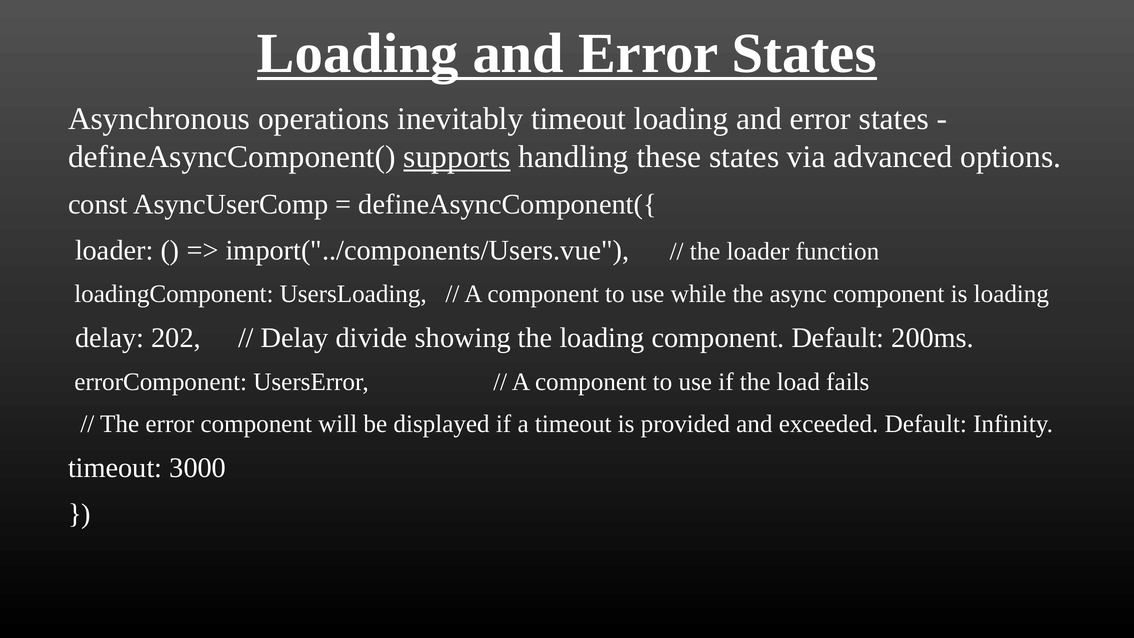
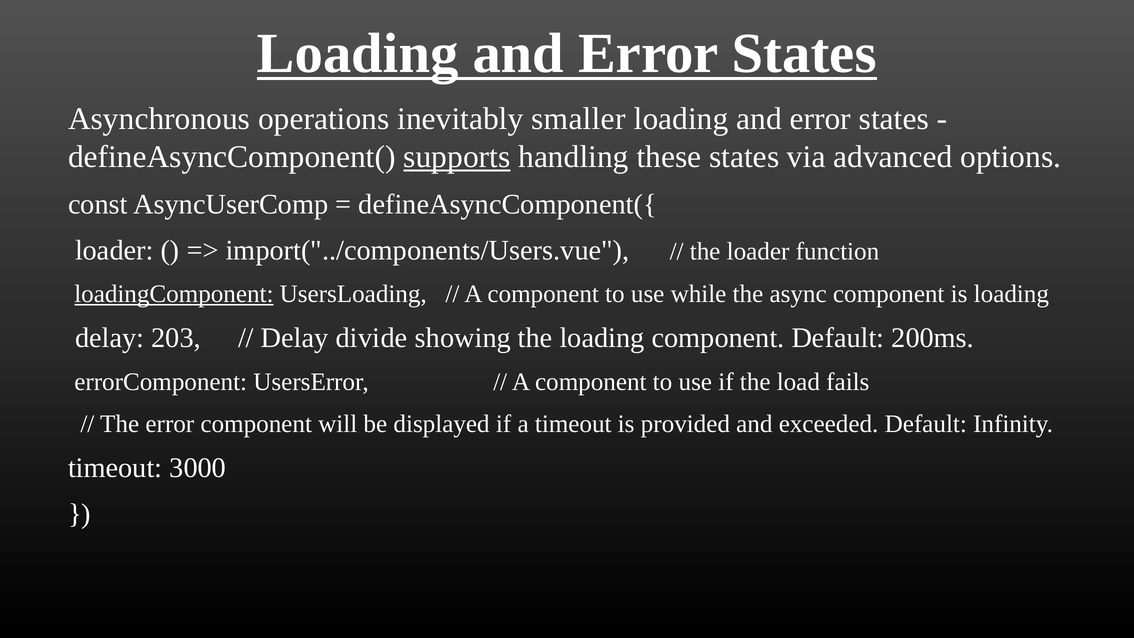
inevitably timeout: timeout -> smaller
loadingComponent underline: none -> present
202: 202 -> 203
